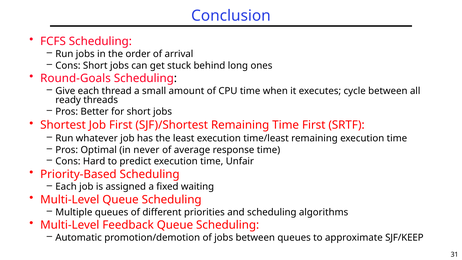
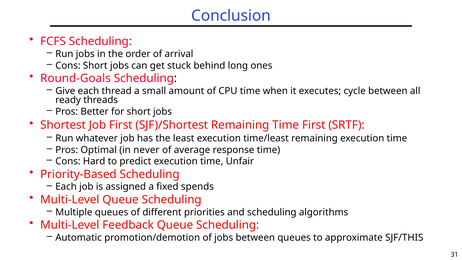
waiting: waiting -> spends
SJF/KEEP: SJF/KEEP -> SJF/THIS
